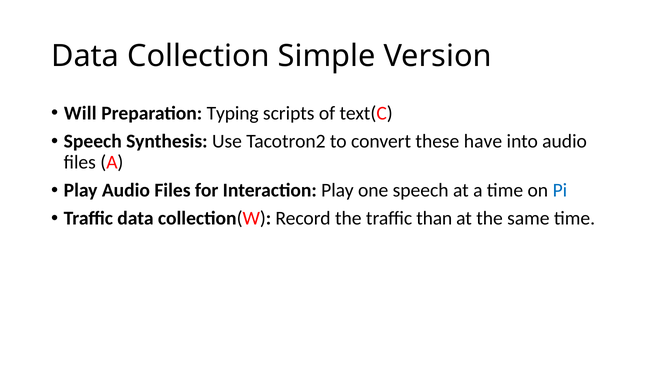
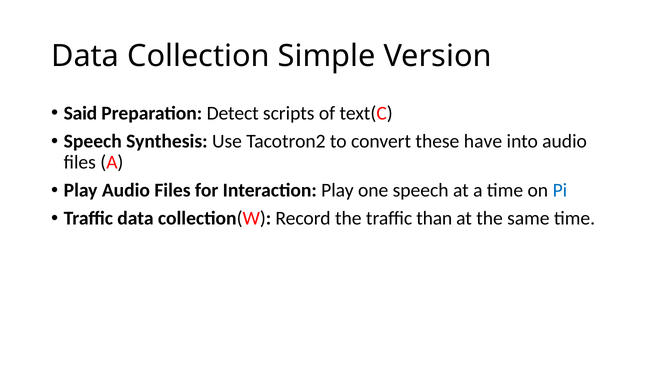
Will: Will -> Said
Typing: Typing -> Detect
